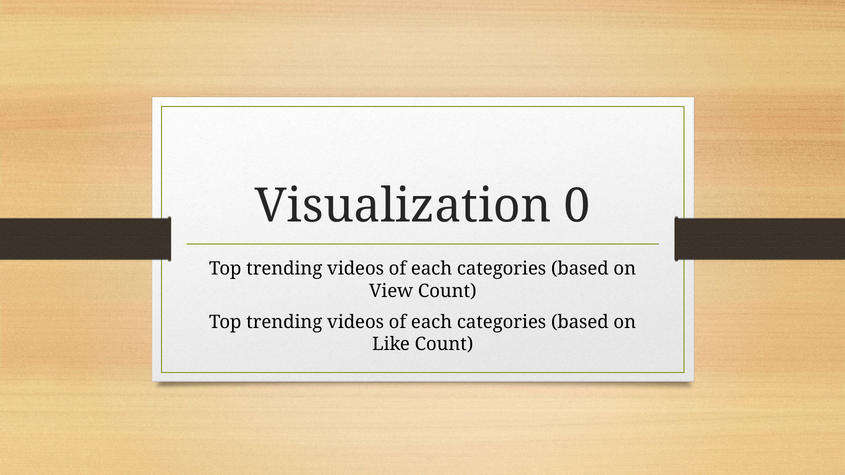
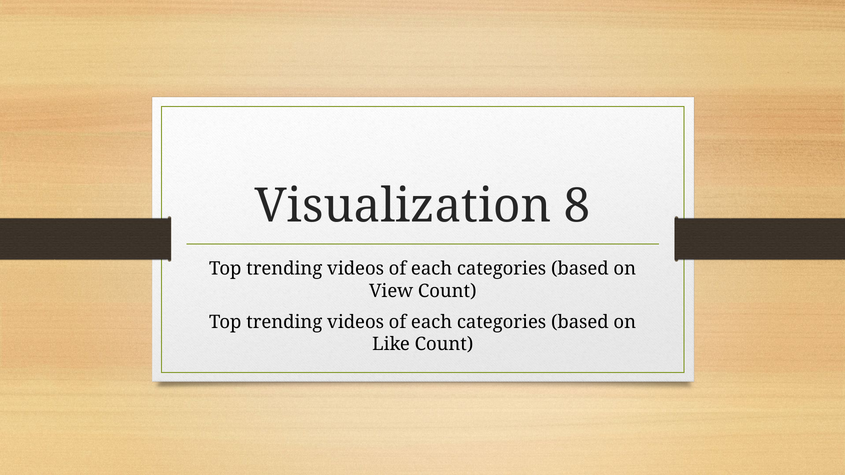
0: 0 -> 8
